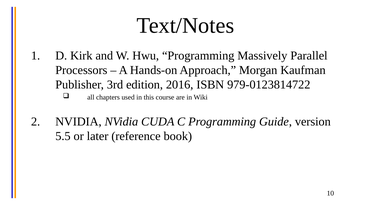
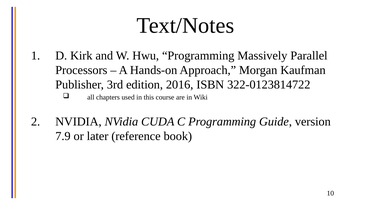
979-0123814722: 979-0123814722 -> 322-0123814722
5.5: 5.5 -> 7.9
